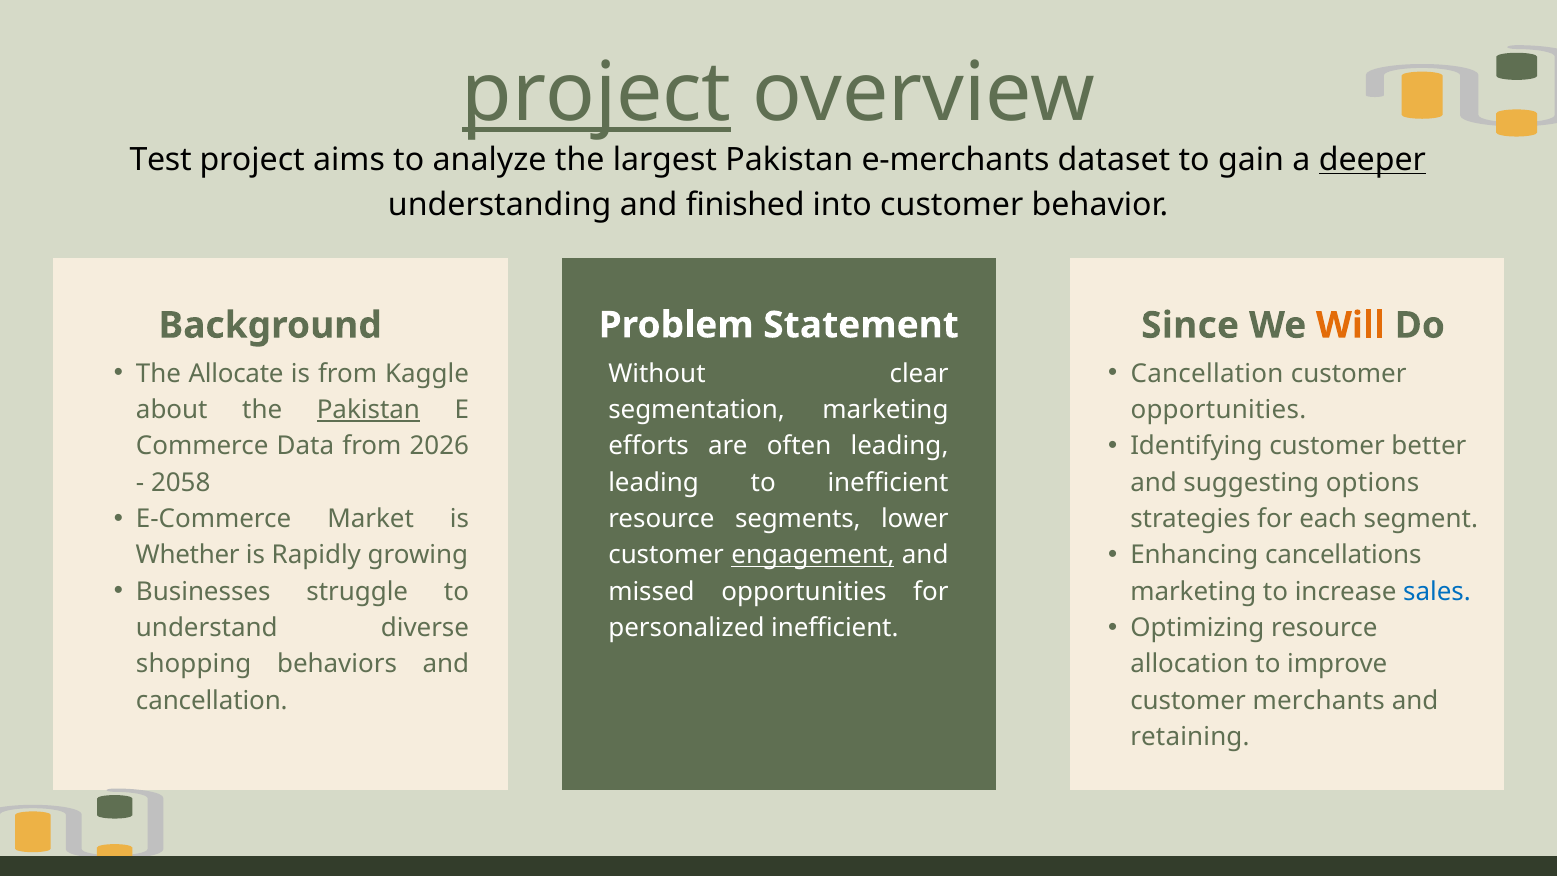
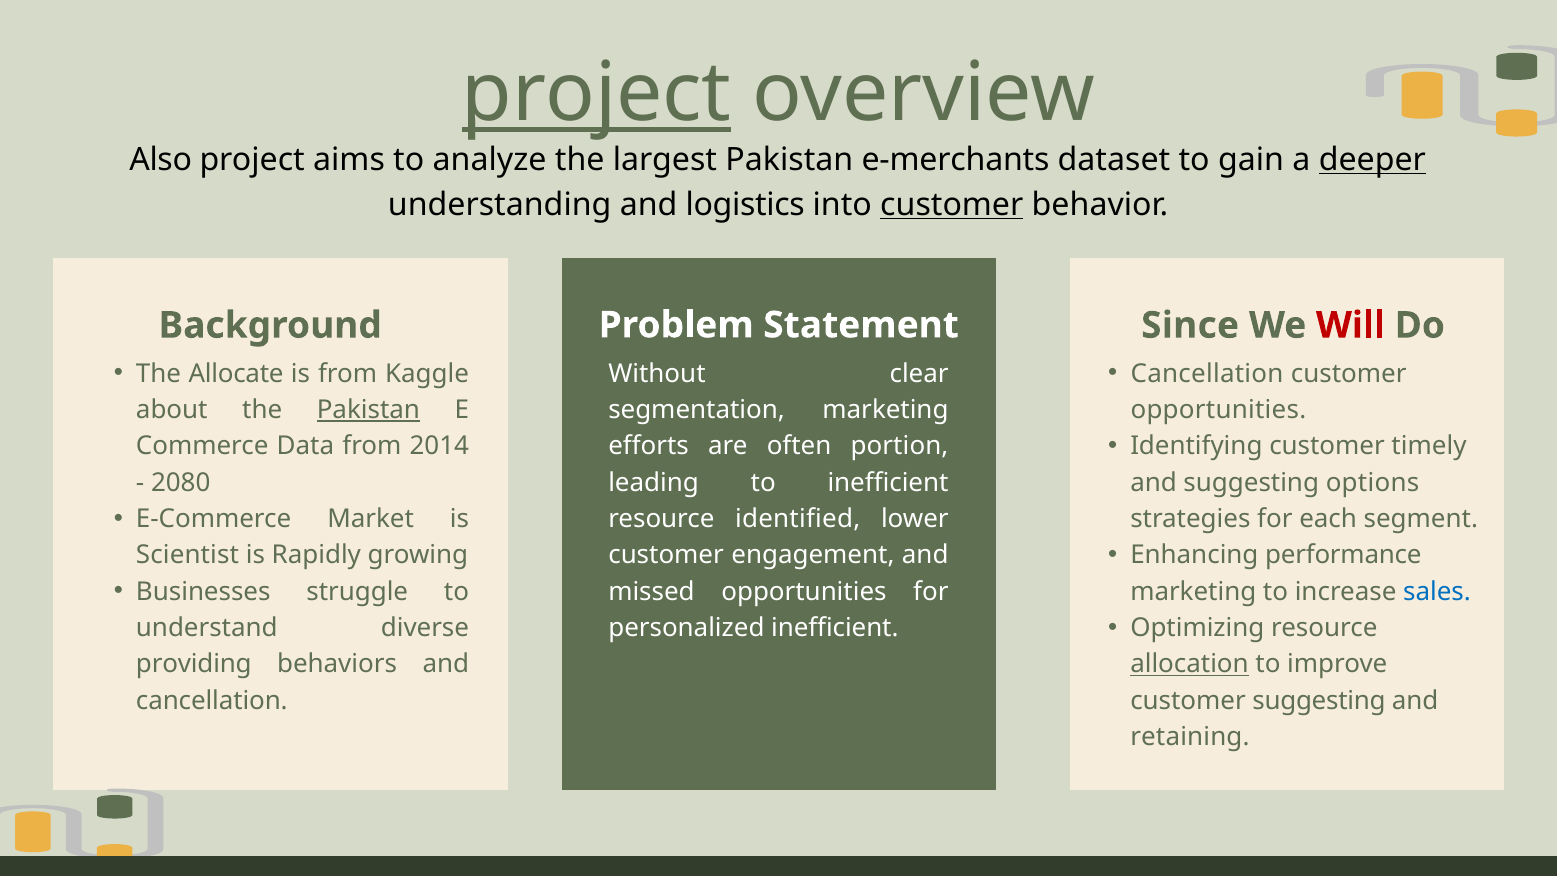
Test: Test -> Also
finished: finished -> logistics
customer at (952, 205) underline: none -> present
Will colour: orange -> red
better: better -> timely
often leading: leading -> portion
2026: 2026 -> 2014
2058: 2058 -> 2080
segments: segments -> identified
cancellations: cancellations -> performance
Whether: Whether -> Scientist
engagement underline: present -> none
shopping: shopping -> providing
allocation underline: none -> present
customer merchants: merchants -> suggesting
